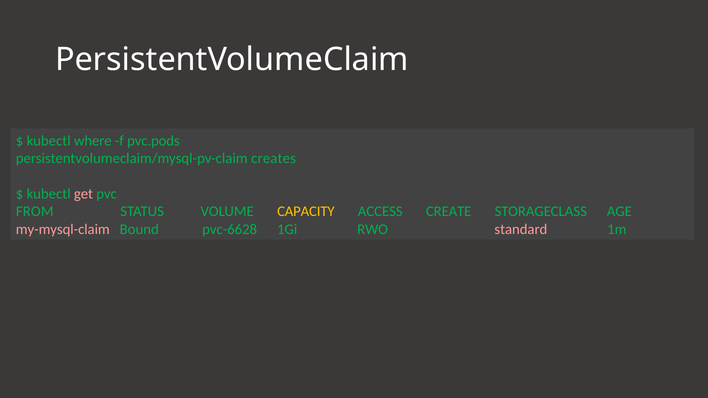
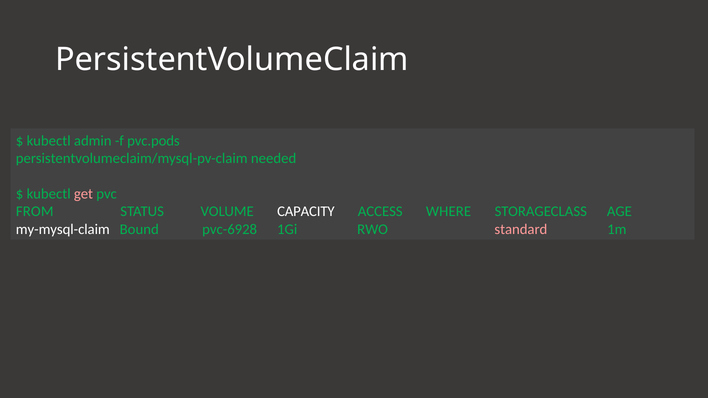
where: where -> admin
creates: creates -> needed
CAPACITY colour: yellow -> white
CREATE: CREATE -> WHERE
my-mysql-claim colour: pink -> white
pvc-6628: pvc-6628 -> pvc-6928
